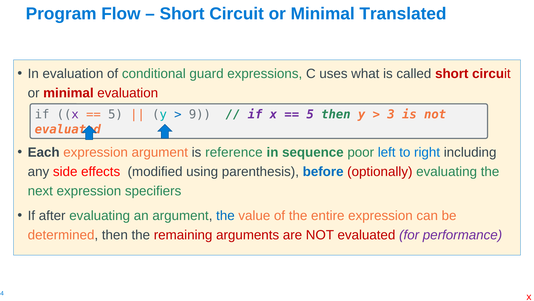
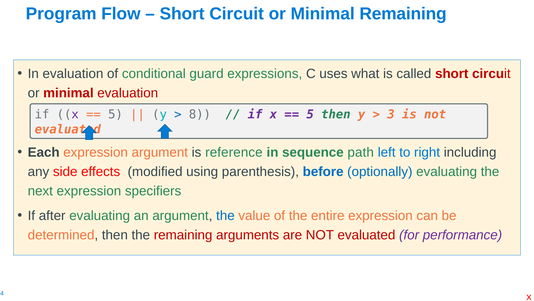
Minimal Translated: Translated -> Remaining
9: 9 -> 8
poor: poor -> path
optionally colour: red -> blue
